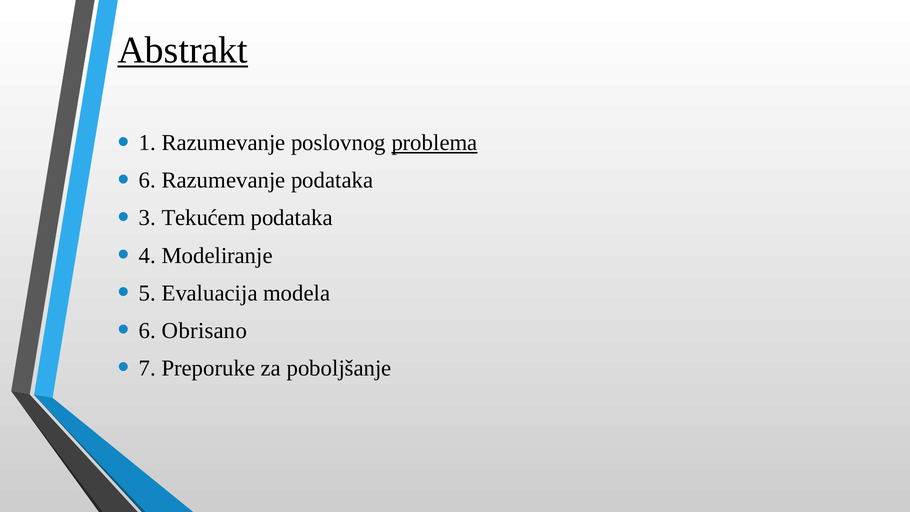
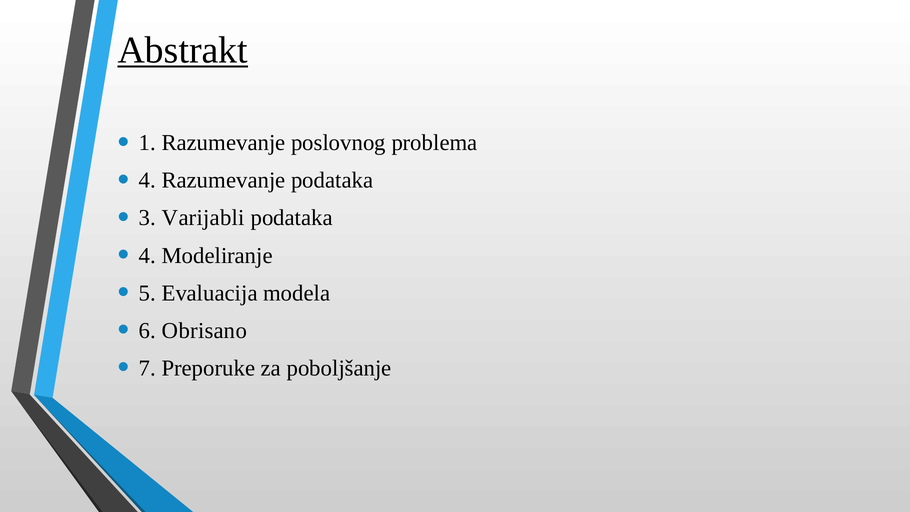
problema underline: present -> none
6 at (147, 180): 6 -> 4
Tekućem: Tekućem -> Varijabli
